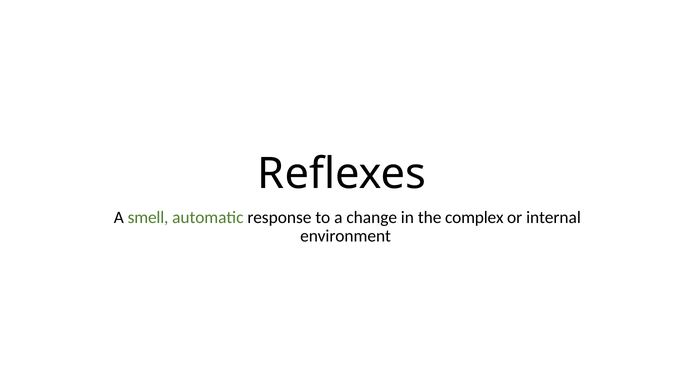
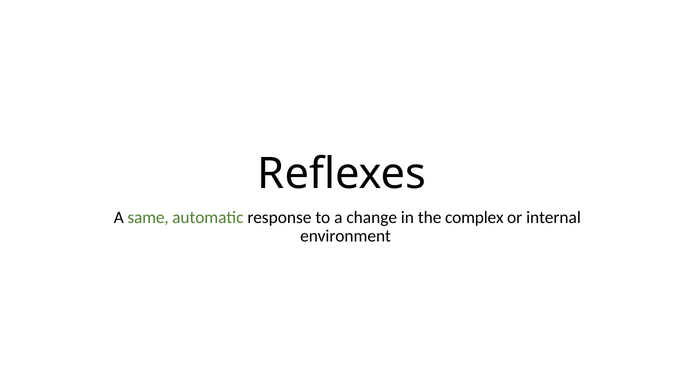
smell: smell -> same
